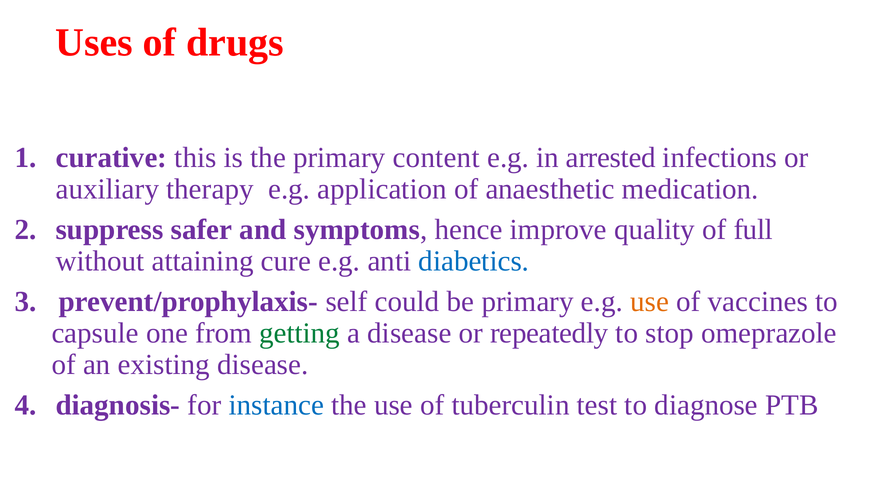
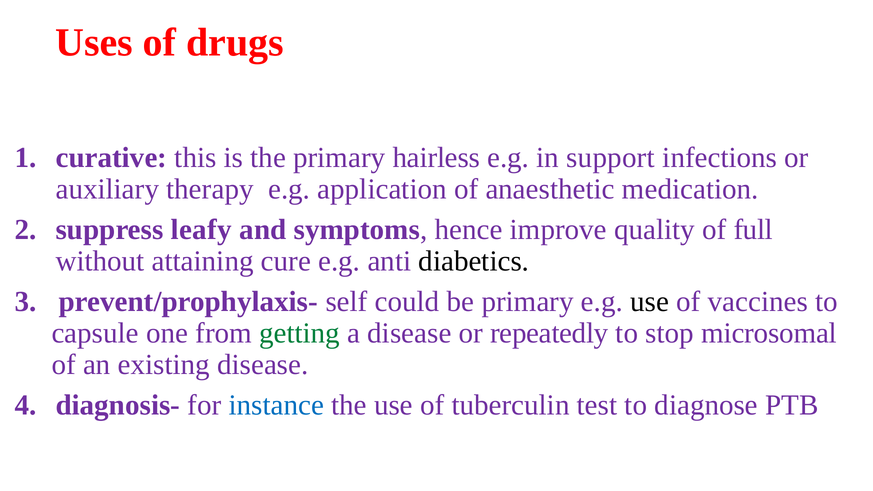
content: content -> hairless
arrested: arrested -> support
safer: safer -> leafy
diabetics colour: blue -> black
use at (650, 302) colour: orange -> black
omeprazole: omeprazole -> microsomal
